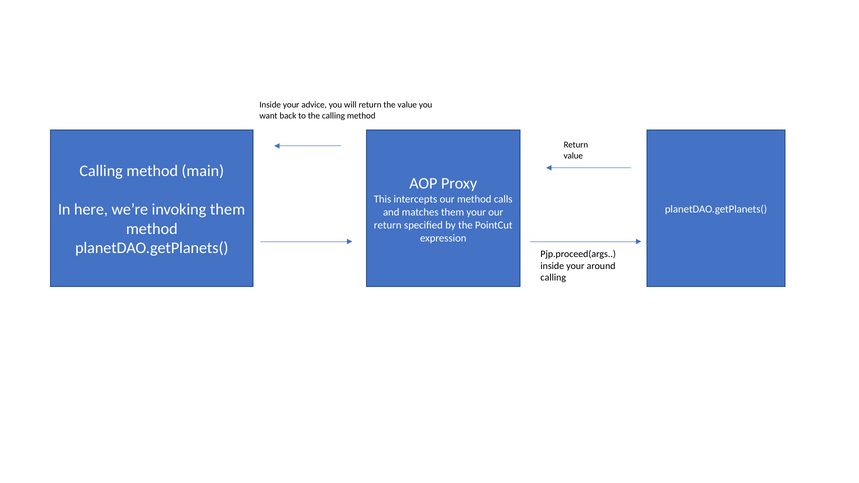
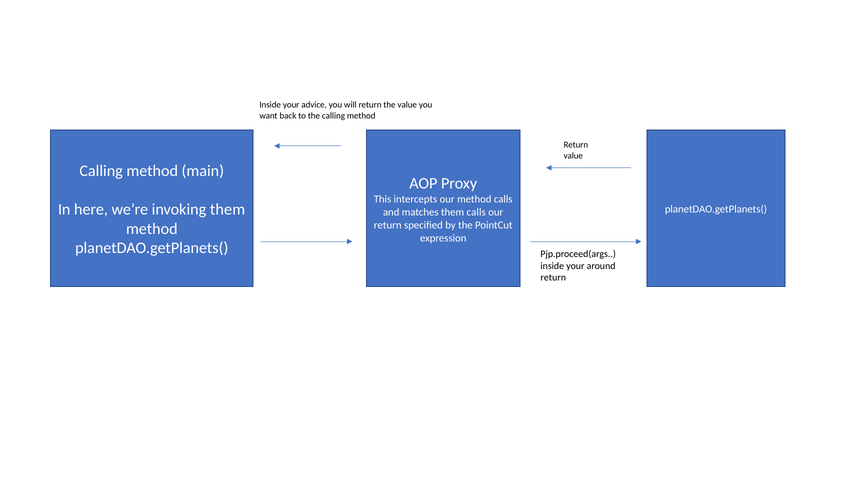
them your: your -> calls
calling at (553, 278): calling -> return
